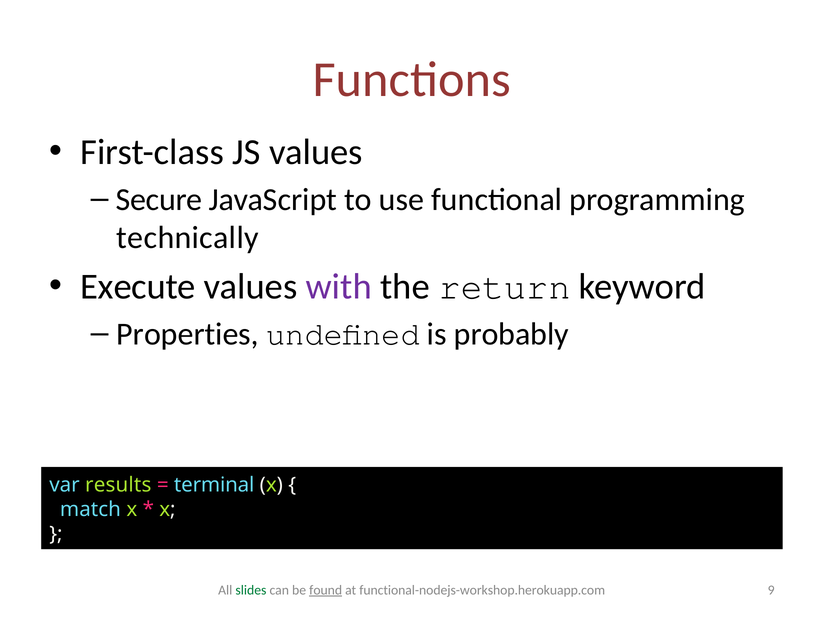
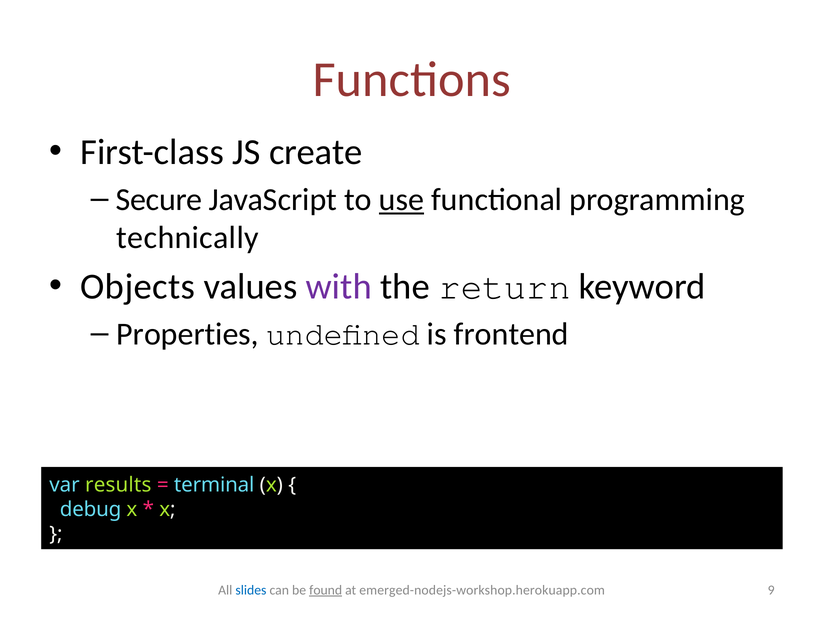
JS values: values -> create
use underline: none -> present
Execute: Execute -> Objects
probably: probably -> frontend
match: match -> debug
slides colour: green -> blue
functional-nodejs-workshop.herokuapp.com: functional-nodejs-workshop.herokuapp.com -> emerged-nodejs-workshop.herokuapp.com
